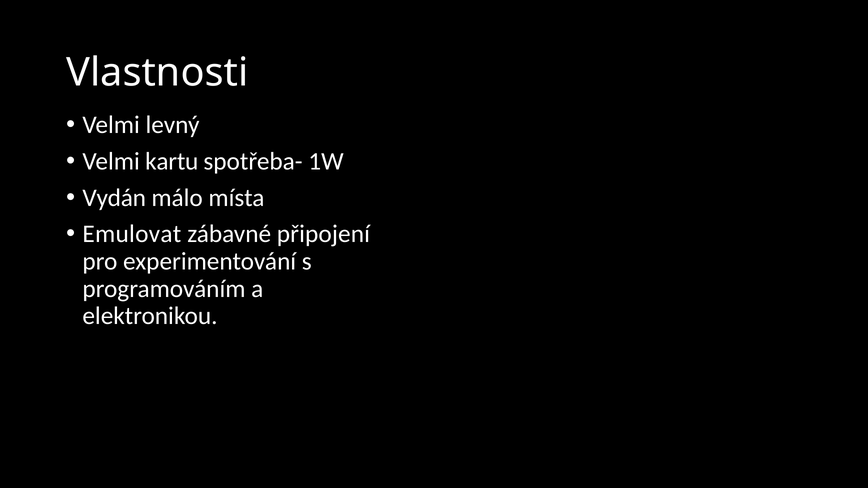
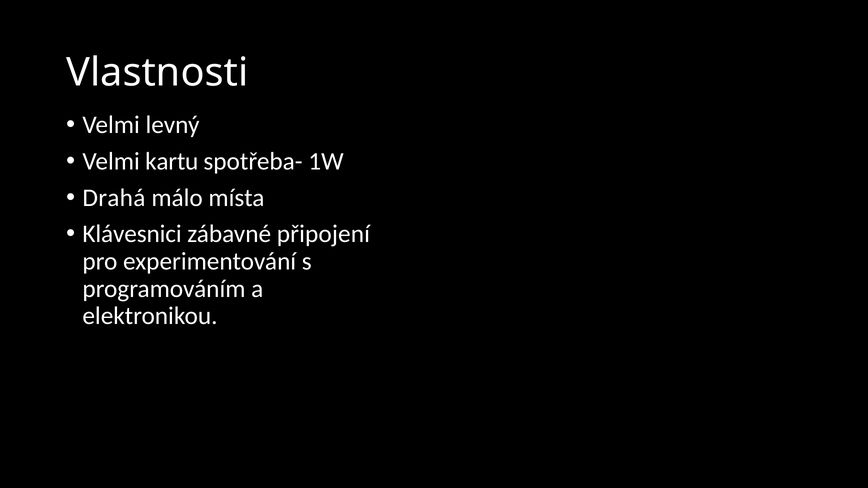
Vydán: Vydán -> Drahá
Emulovat: Emulovat -> Klávesnici
